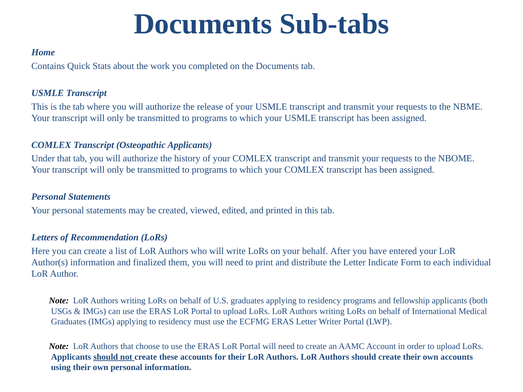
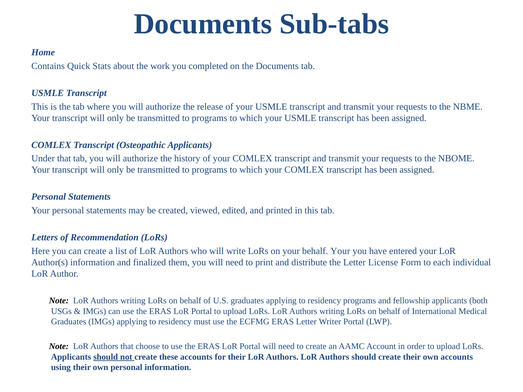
behalf After: After -> Your
Indicate: Indicate -> License
